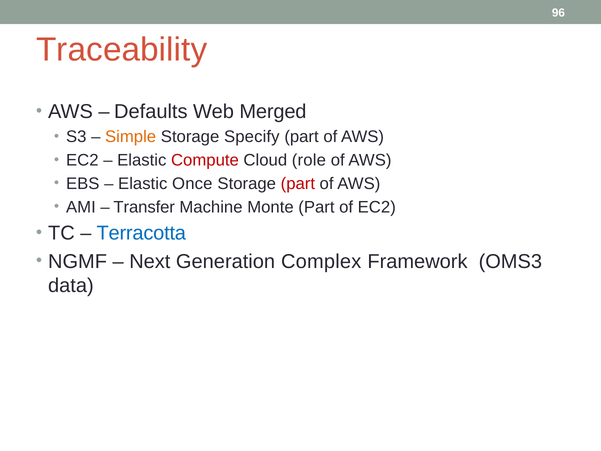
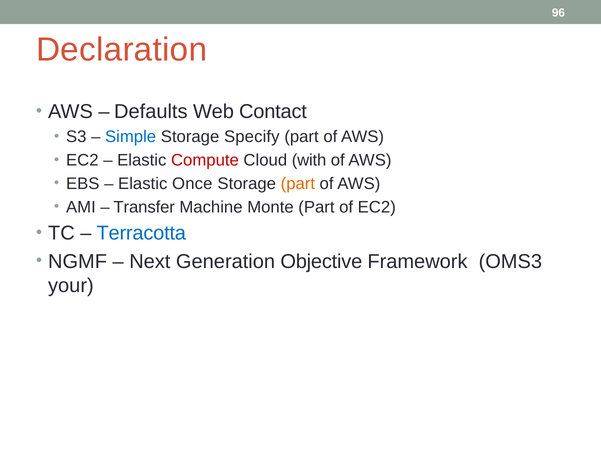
Traceability: Traceability -> Declaration
Merged: Merged -> Contact
Simple colour: orange -> blue
role: role -> with
part at (298, 184) colour: red -> orange
Complex: Complex -> Objective
data: data -> your
